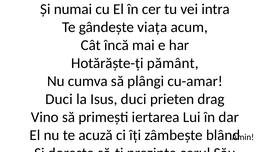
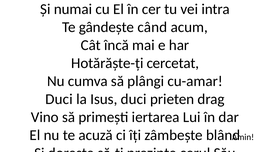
viața: viața -> când
pământ: pământ -> cercetat
